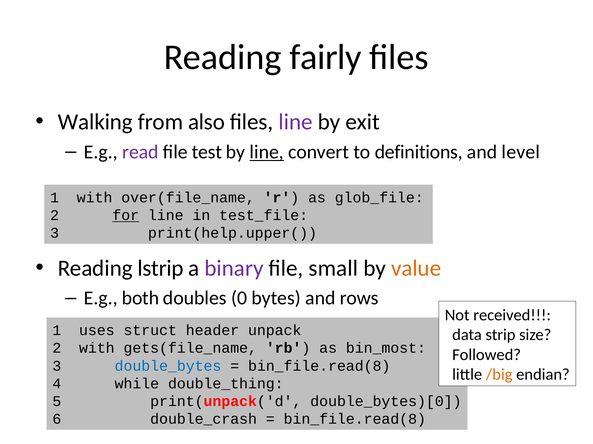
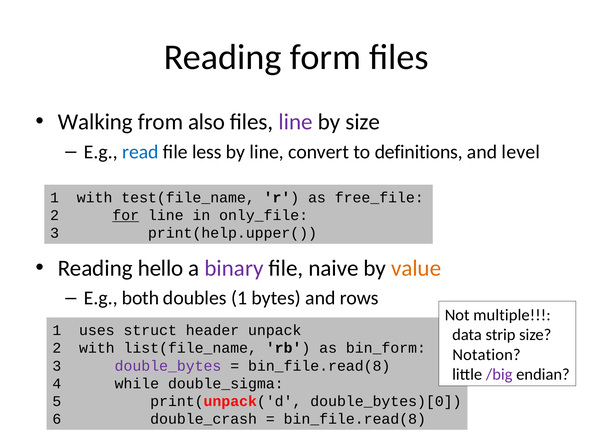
fairly: fairly -> form
by exit: exit -> size
read colour: purple -> blue
test: test -> less
line at (267, 152) underline: present -> none
over(file_name: over(file_name -> test(file_name
glob_file: glob_file -> free_file
test_file: test_file -> only_file
lstrip: lstrip -> hello
small: small -> naive
doubles 0: 0 -> 1
received: received -> multiple
gets(file_name: gets(file_name -> list(file_name
bin_most: bin_most -> bin_form
Followed: Followed -> Notation
double_bytes colour: blue -> purple
/big colour: orange -> purple
double_thing: double_thing -> double_sigma
